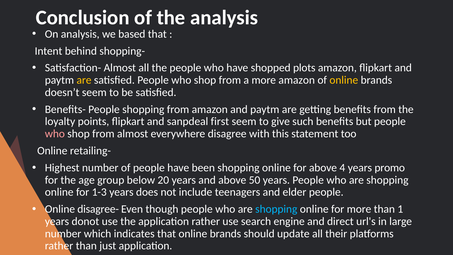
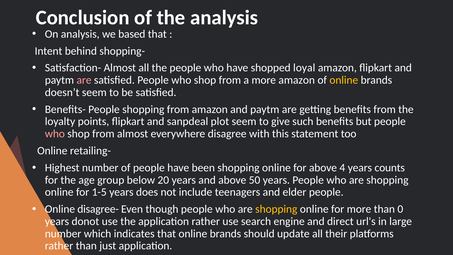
plots: plots -> loyal
are at (84, 80) colour: yellow -> pink
first: first -> plot
promo: promo -> counts
1-3: 1-3 -> 1-5
shopping at (276, 209) colour: light blue -> yellow
1: 1 -> 0
